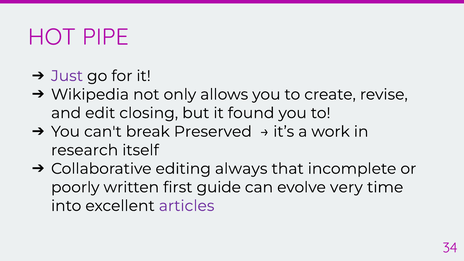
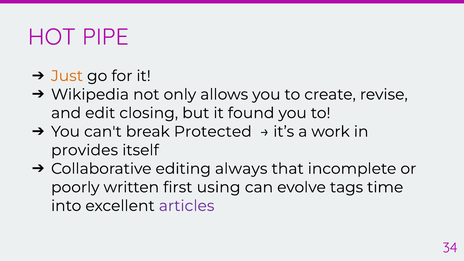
Just colour: purple -> orange
Preserved: Preserved -> Protected
research: research -> provides
guide: guide -> using
very: very -> tags
